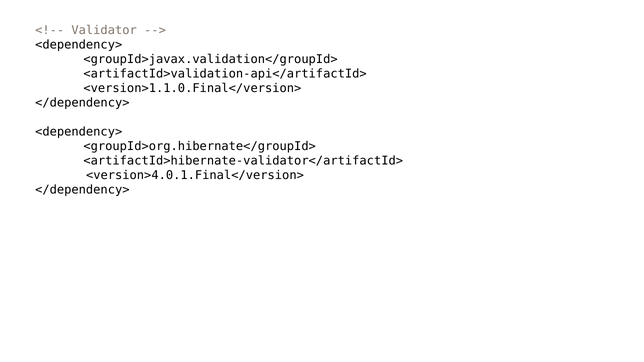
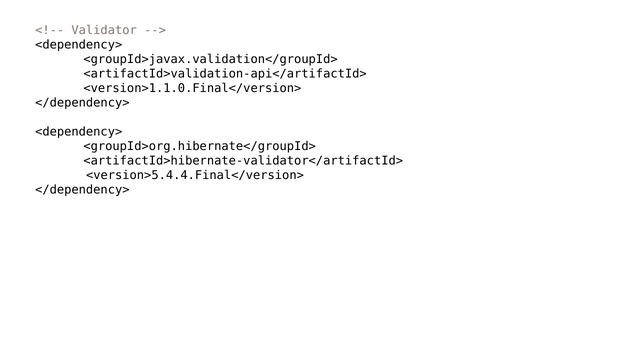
<version>4.0.1.Final</version>: <version>4.0.1.Final</version> -> <version>5.4.4.Final</version>
